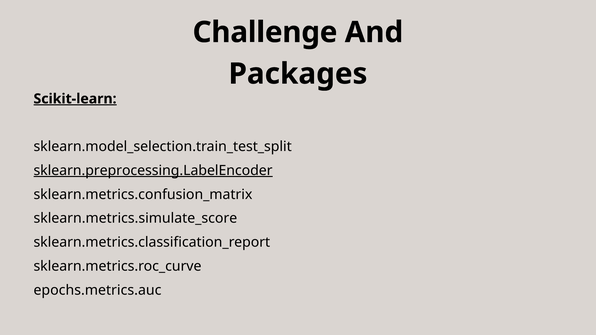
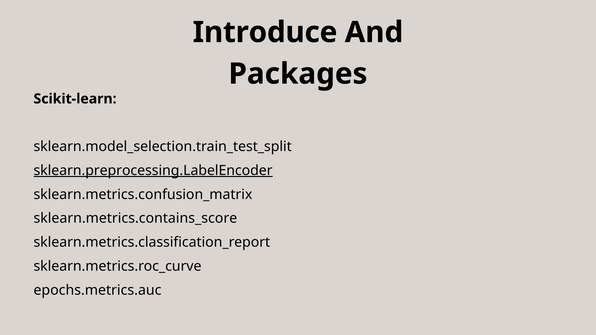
Challenge: Challenge -> Introduce
Scikit-learn underline: present -> none
sklearn.metrics.simulate_score: sklearn.metrics.simulate_score -> sklearn.metrics.contains_score
